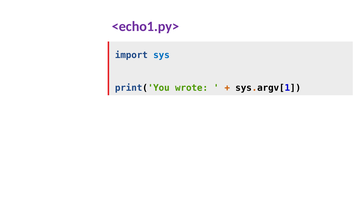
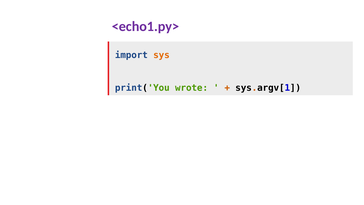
sys colour: blue -> orange
